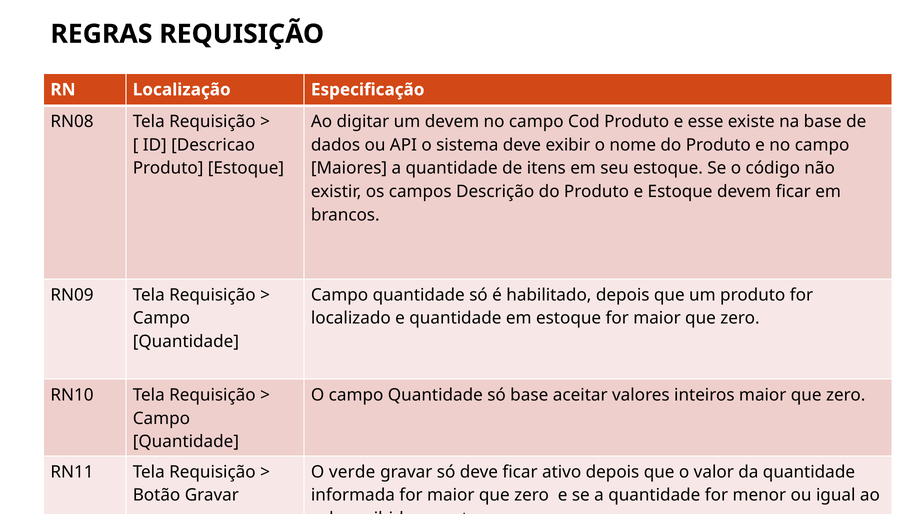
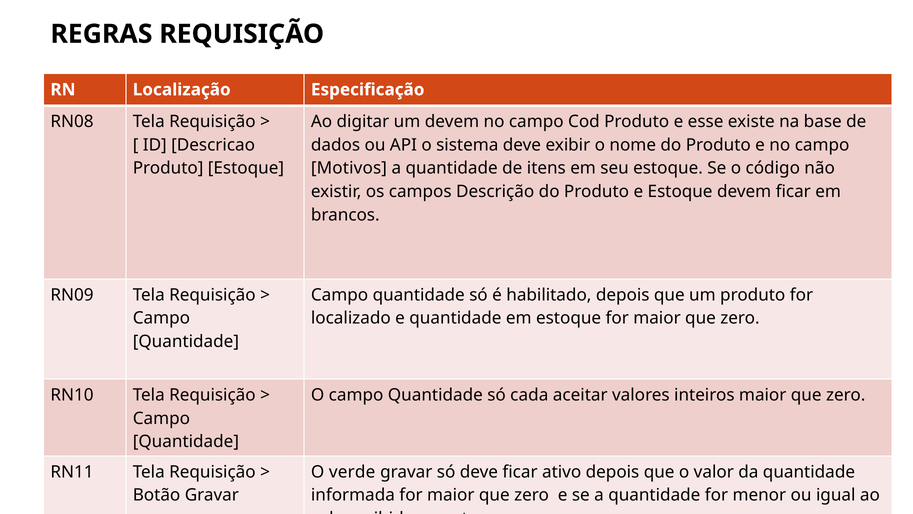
Maiores: Maiores -> Motivos
só base: base -> cada
